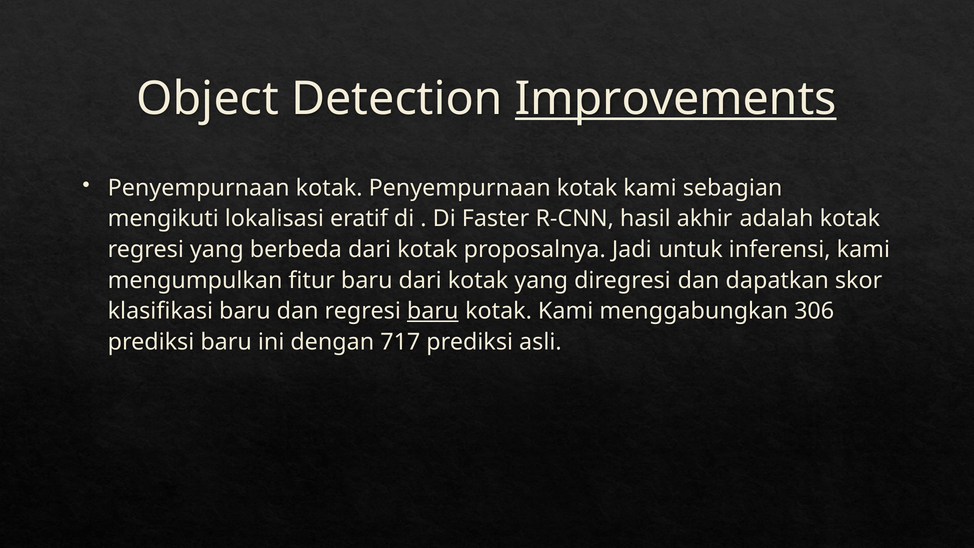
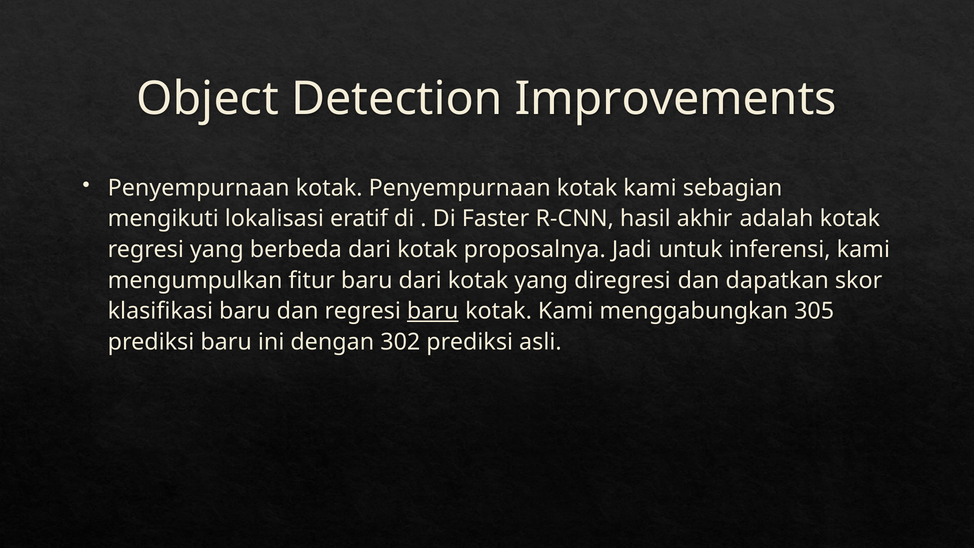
Improvements underline: present -> none
306: 306 -> 305
717: 717 -> 302
